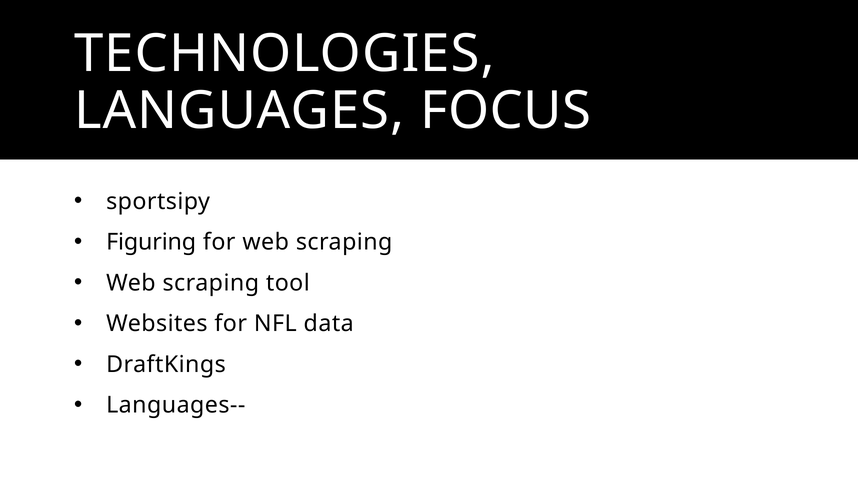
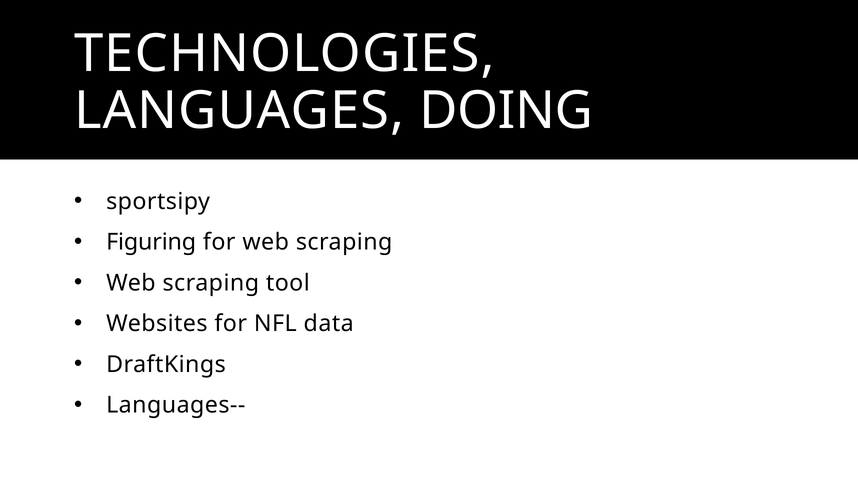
FOCUS: FOCUS -> DOING
